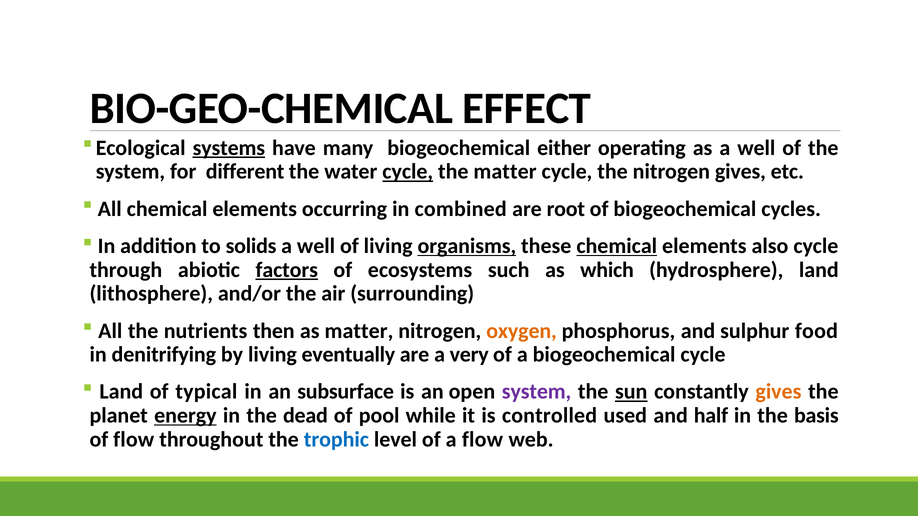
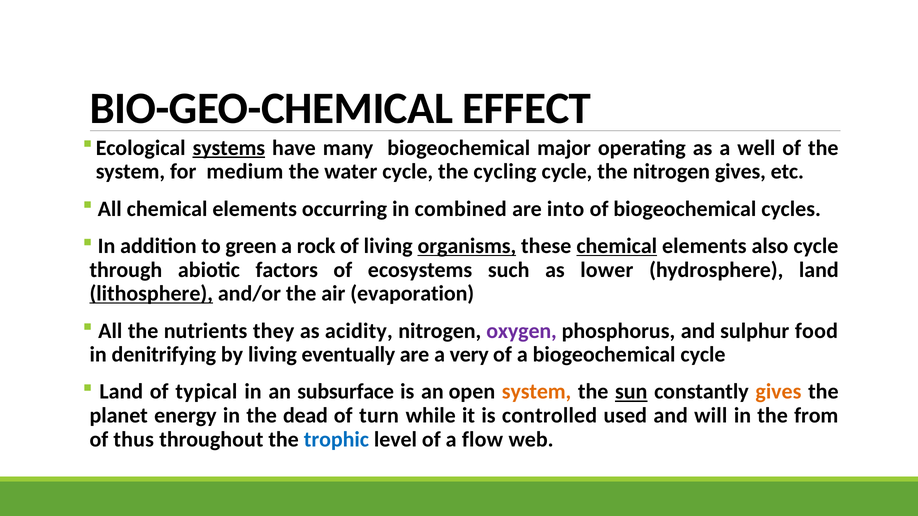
either: either -> major
different: different -> medium
cycle at (408, 172) underline: present -> none
the matter: matter -> cycling
root: root -> into
solids: solids -> green
well at (316, 246): well -> rock
factors underline: present -> none
which: which -> lower
lithosphere underline: none -> present
surrounding: surrounding -> evaporation
then: then -> they
as matter: matter -> acidity
oxygen colour: orange -> purple
system at (537, 392) colour: purple -> orange
energy underline: present -> none
pool: pool -> turn
half: half -> will
basis: basis -> from
of flow: flow -> thus
